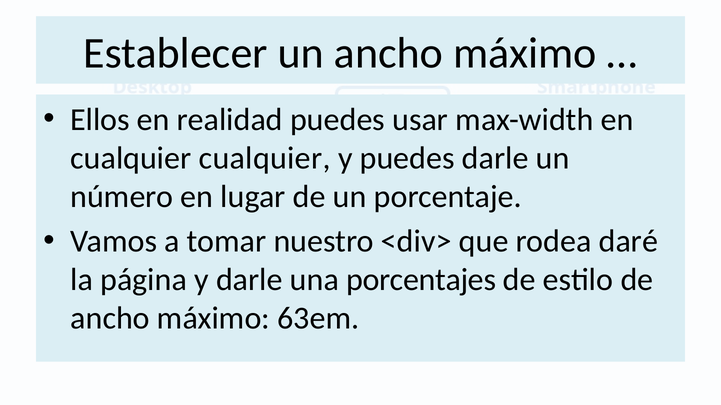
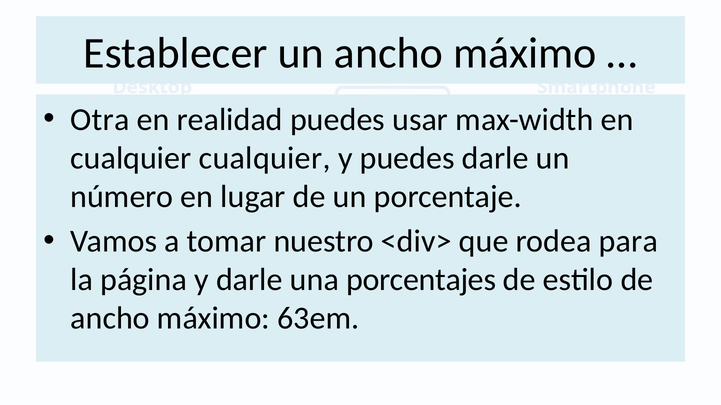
Ellos: Ellos -> Otra
daré: daré -> para
